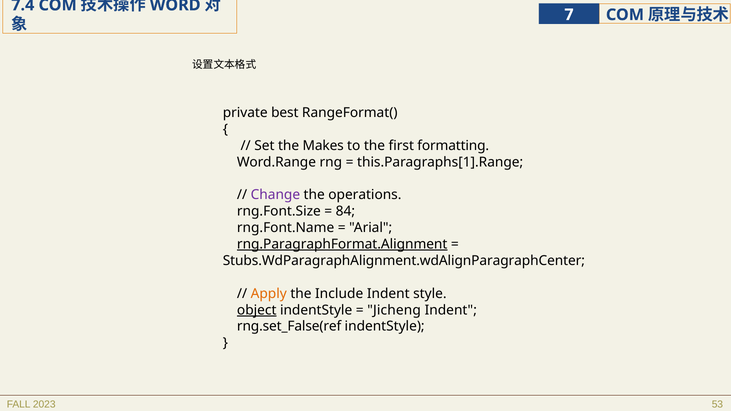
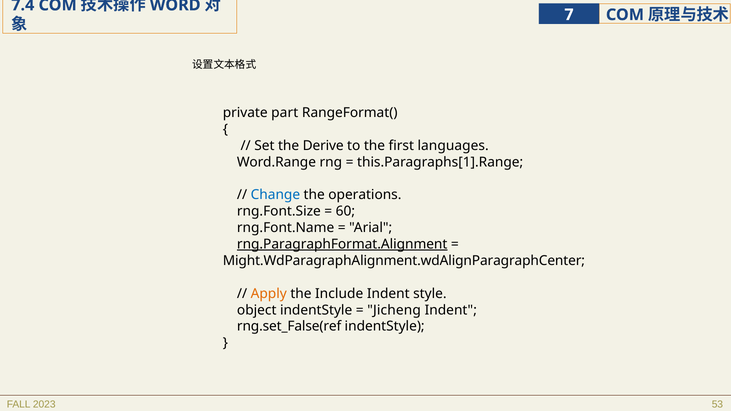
best: best -> part
Makes: Makes -> Derive
formatting: formatting -> languages
Change colour: purple -> blue
84: 84 -> 60
Stubs.WdParagraphAlignment.wdAlignParagraphCenter: Stubs.WdParagraphAlignment.wdAlignParagraphCenter -> Might.WdParagraphAlignment.wdAlignParagraphCenter
object underline: present -> none
